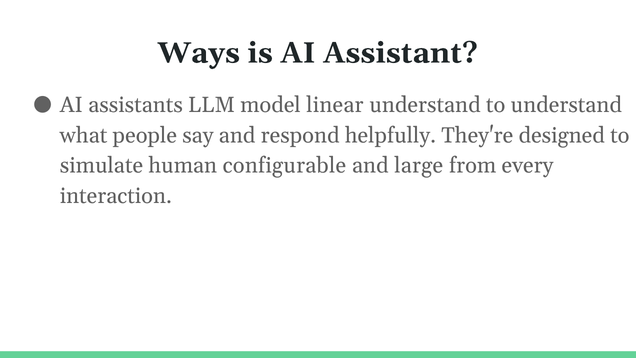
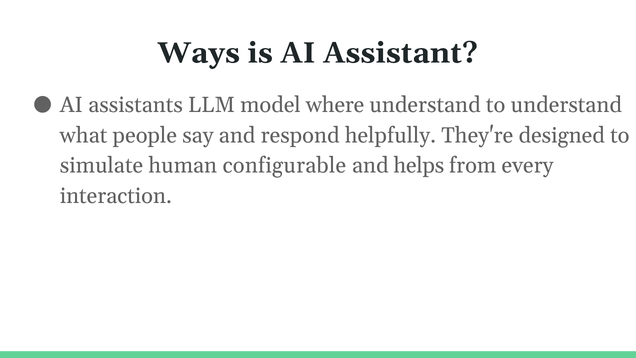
linear: linear -> where
large: large -> helps
